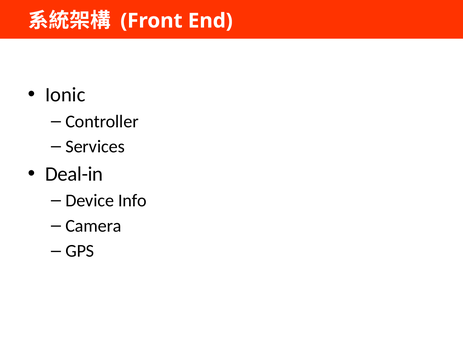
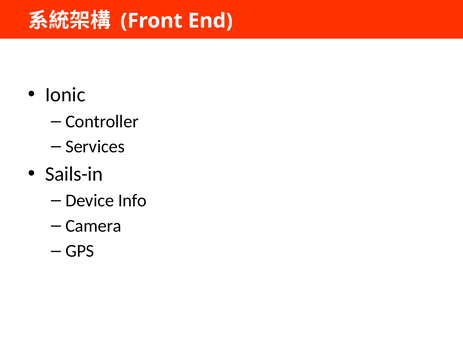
Deal-in: Deal-in -> Sails-in
